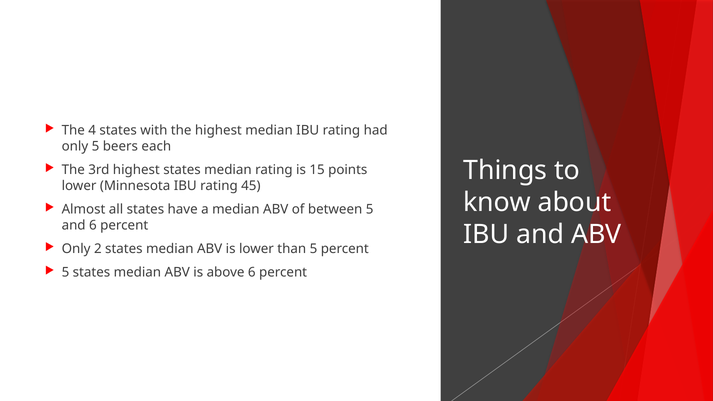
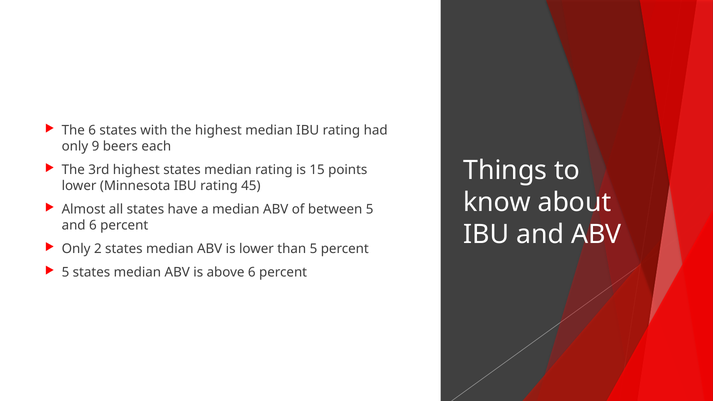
The 4: 4 -> 6
only 5: 5 -> 9
